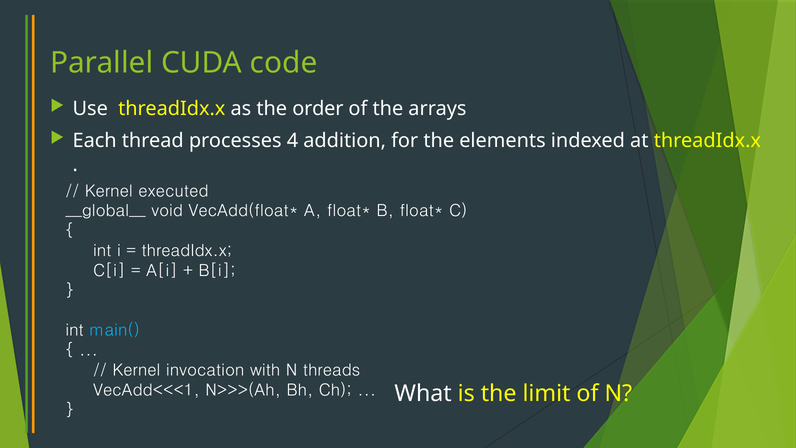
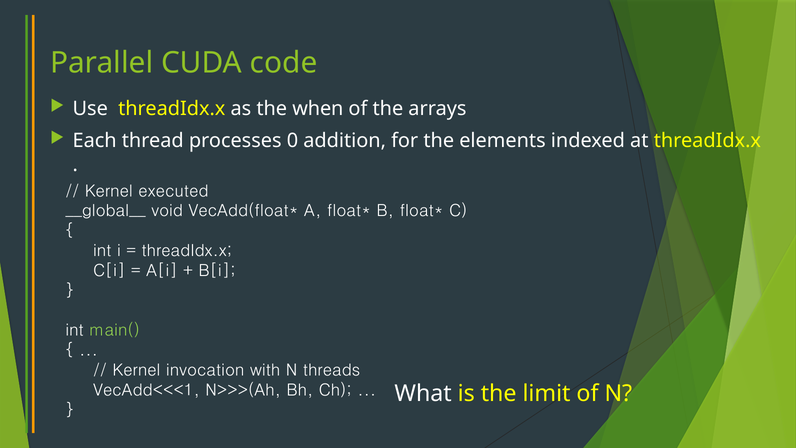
order: order -> when
4: 4 -> 0
main( colour: light blue -> light green
